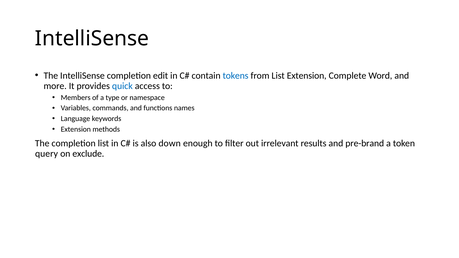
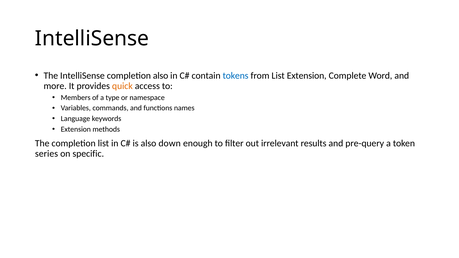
completion edit: edit -> also
quick colour: blue -> orange
pre-brand: pre-brand -> pre-query
query: query -> series
exclude: exclude -> specific
